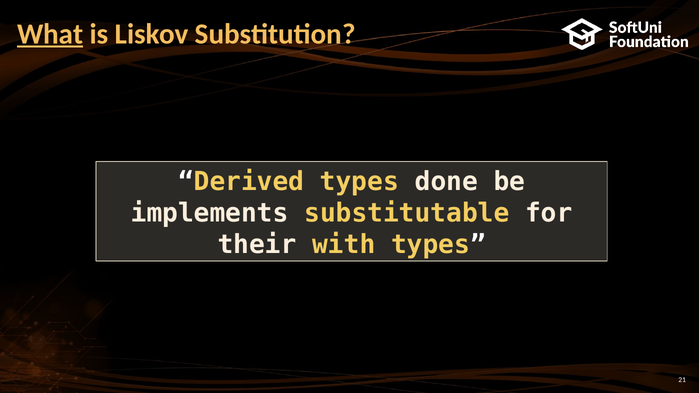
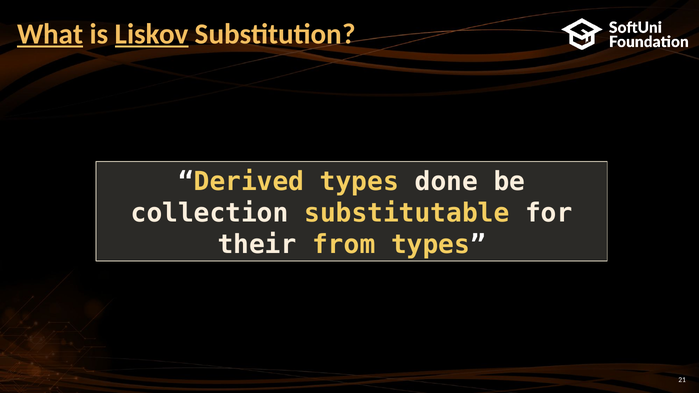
Liskov underline: none -> present
implements: implements -> collection
with: with -> from
